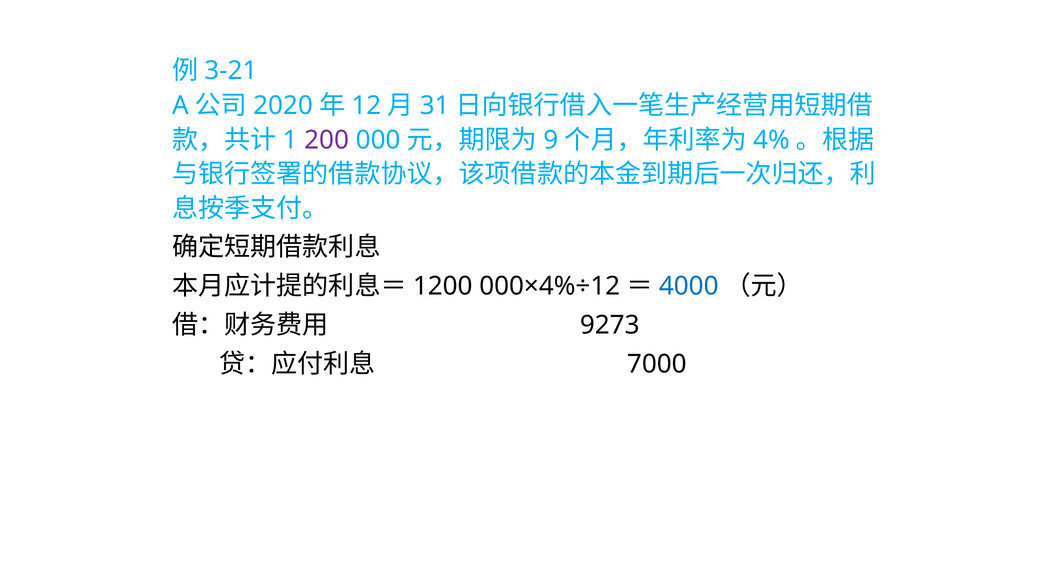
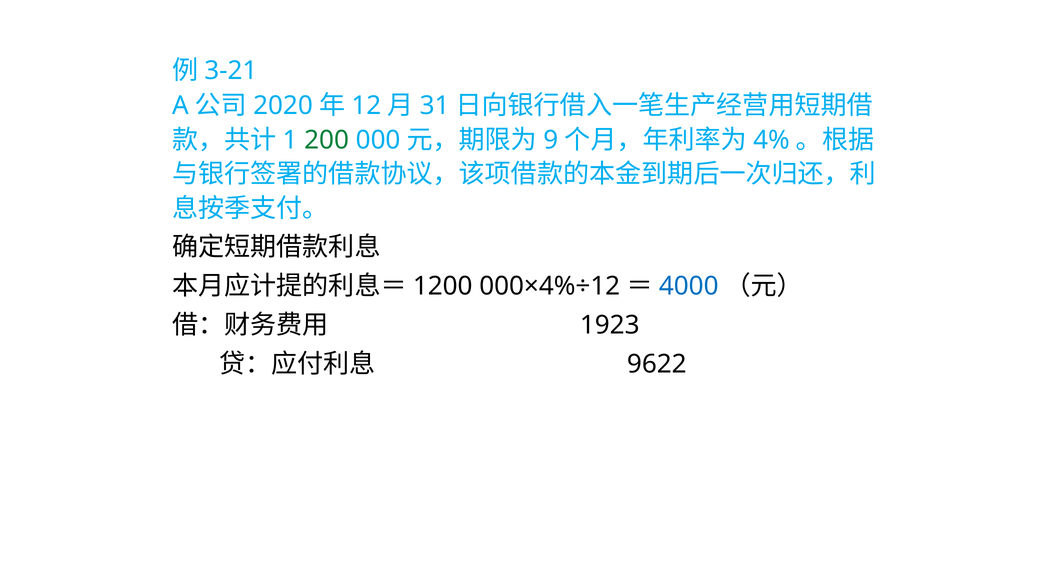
200 colour: purple -> green
9273: 9273 -> 1923
7000: 7000 -> 9622
